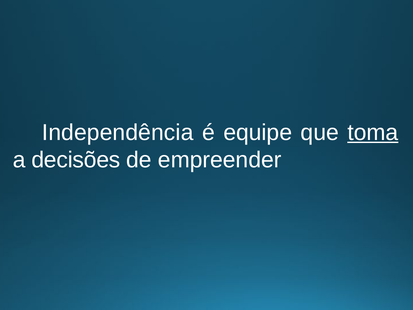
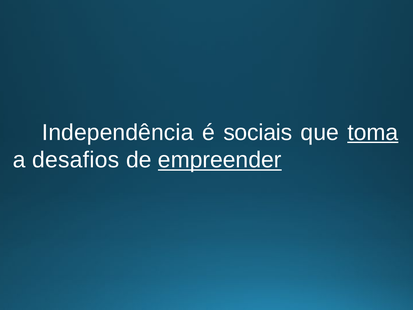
equipe: equipe -> sociais
decisões: decisões -> desafios
empreender underline: none -> present
